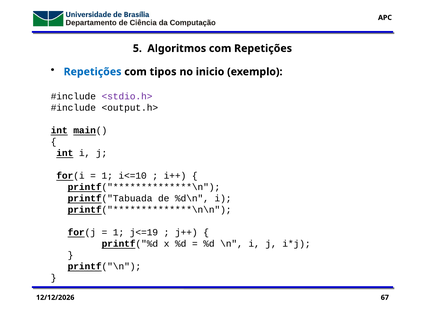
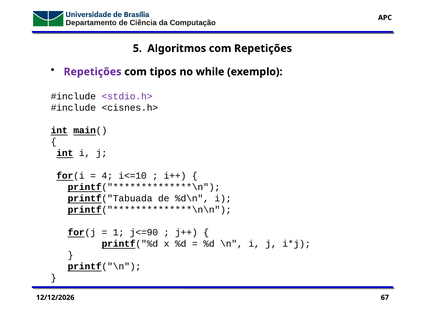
Repetições at (93, 72) colour: blue -> purple
inicio: inicio -> while
<output.h>: <output.h> -> <cisnes.h>
1 at (107, 176): 1 -> 4
j<=19: j<=19 -> j<=90
